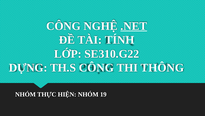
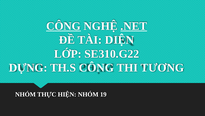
CÔNG at (63, 26) underline: none -> present
TÍNH: TÍNH -> DIỆN
THÔNG: THÔNG -> TƯƠNG
